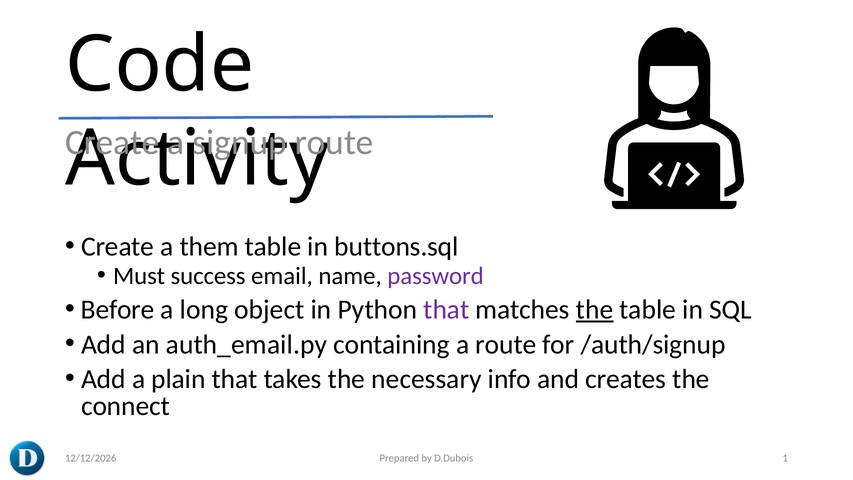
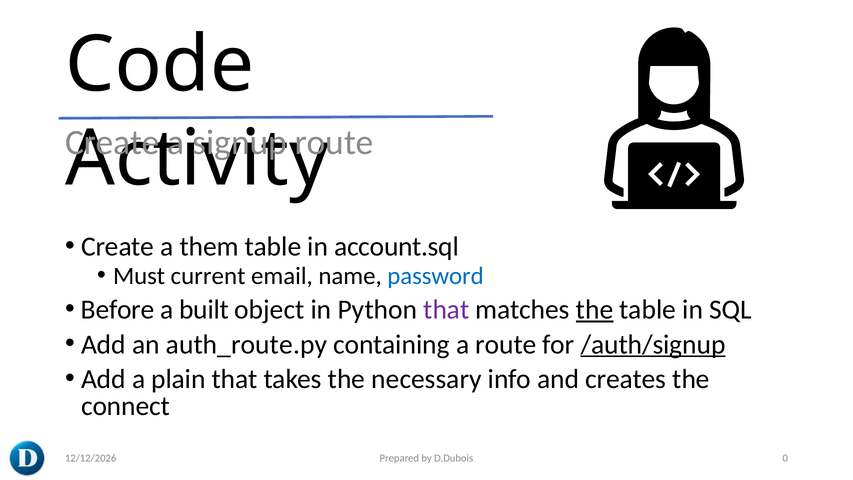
buttons.sql: buttons.sql -> account.sql
success: success -> current
password colour: purple -> blue
long: long -> built
auth_email.py: auth_email.py -> auth_route.py
/auth/signup underline: none -> present
1: 1 -> 0
